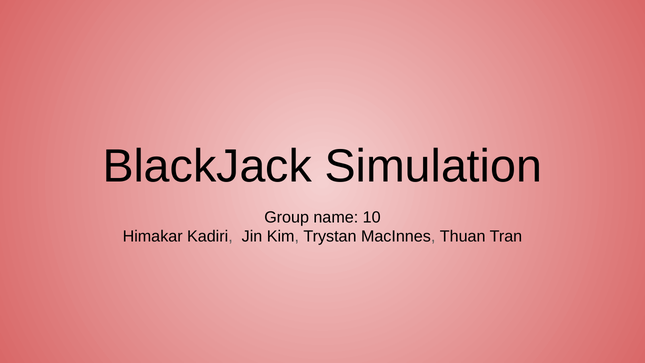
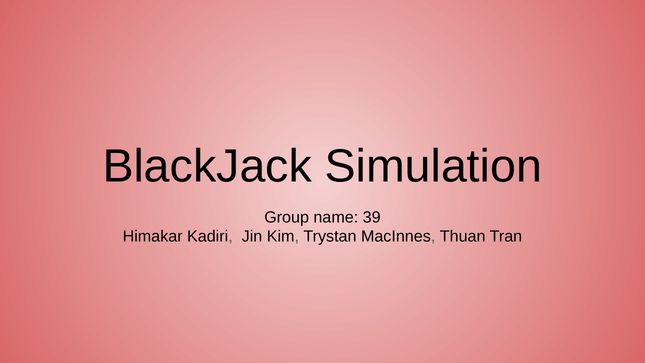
10: 10 -> 39
